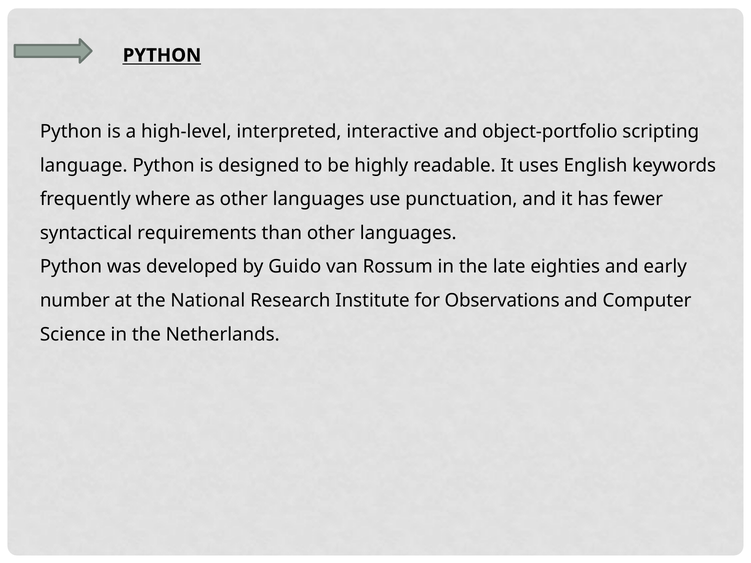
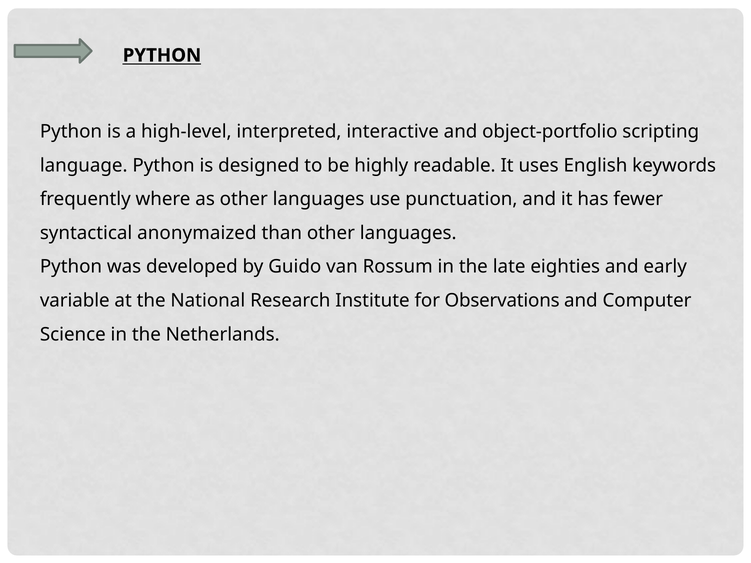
requirements: requirements -> anonymaized
number: number -> variable
